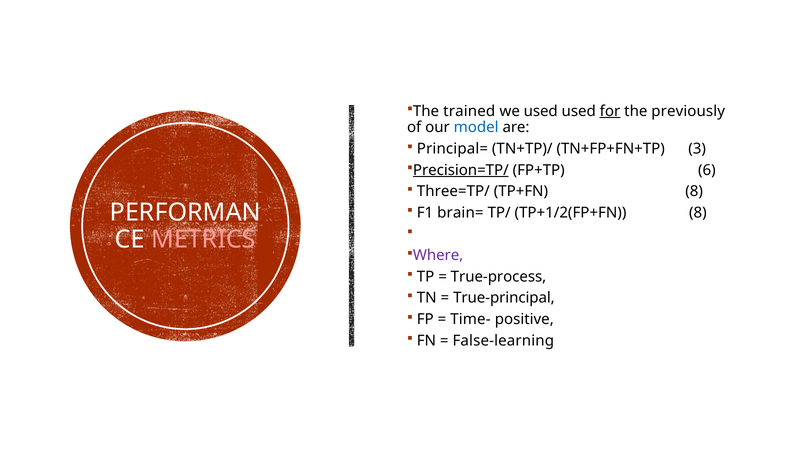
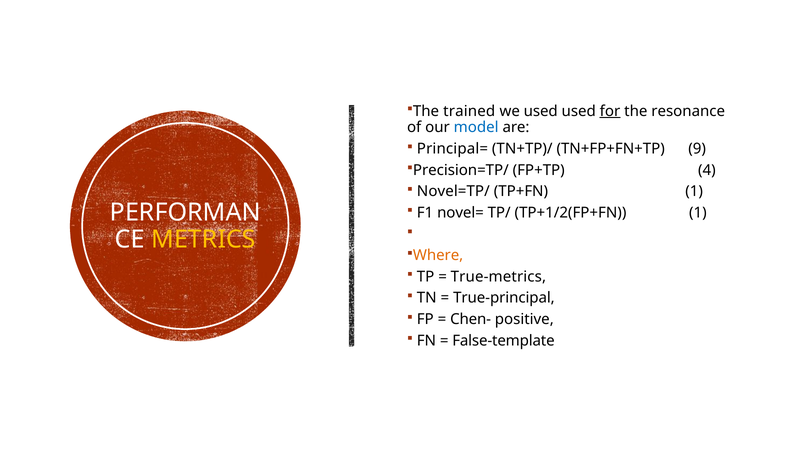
previously: previously -> resonance
3: 3 -> 9
Precision=TP/ underline: present -> none
6: 6 -> 4
Three=TP/: Three=TP/ -> Novel=TP/
TP+FN 8: 8 -> 1
brain=: brain= -> novel=
TP+1/2(FP+FN 8: 8 -> 1
METRICS colour: pink -> yellow
Where colour: purple -> orange
True-process: True-process -> True-metrics
Time-: Time- -> Chen-
False-learning: False-learning -> False-template
